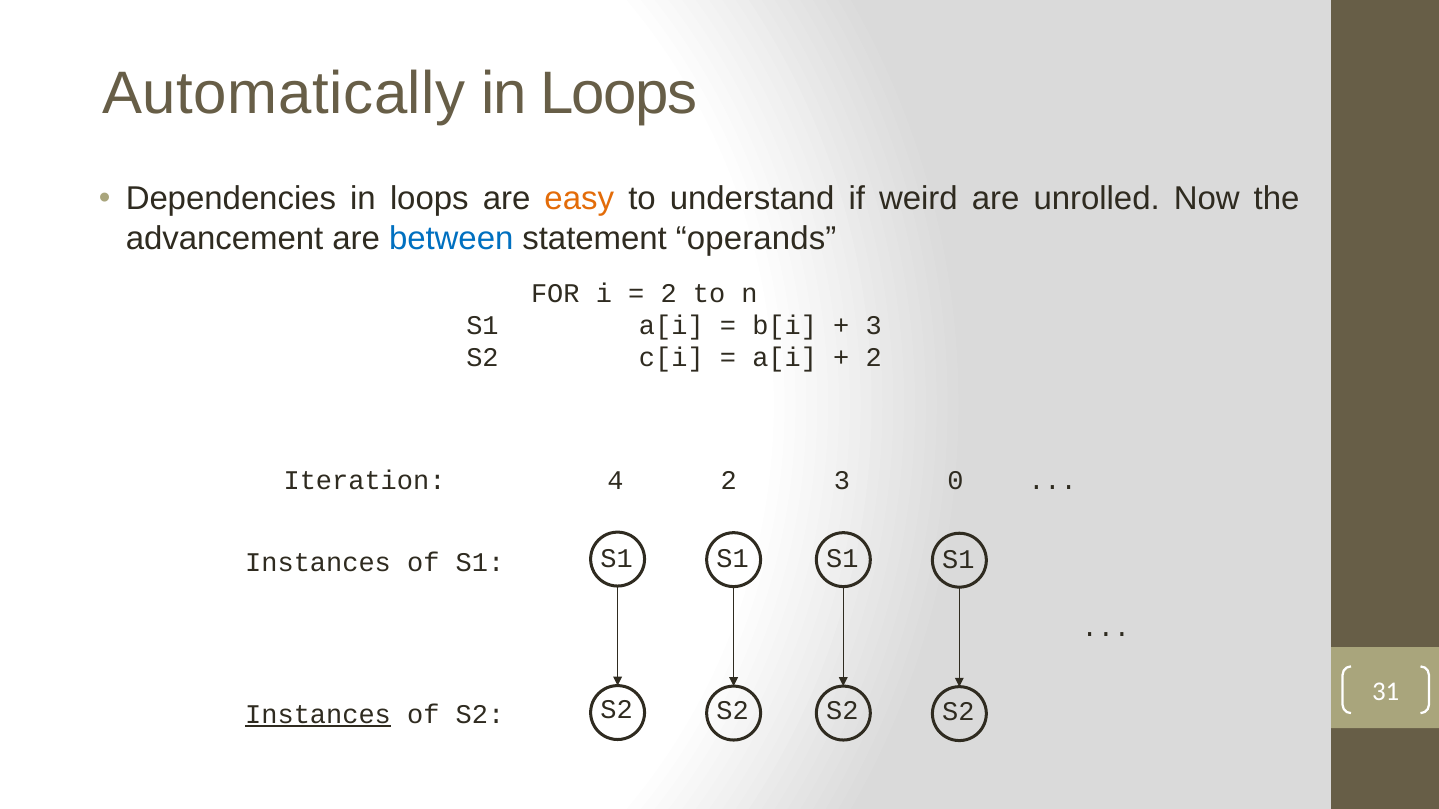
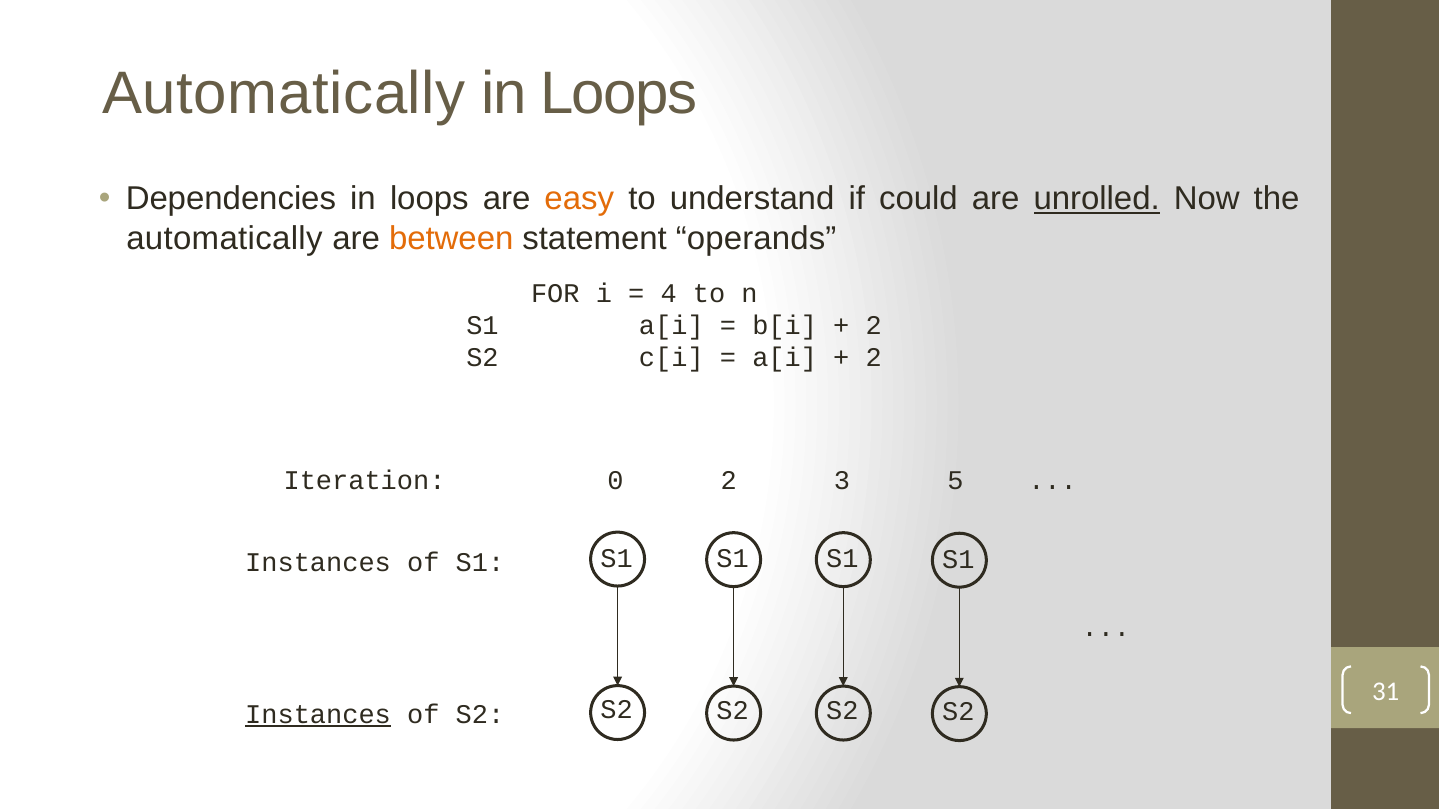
weird: weird -> could
unrolled underline: none -> present
advancement at (225, 238): advancement -> automatically
between colour: blue -> orange
2 at (669, 293): 2 -> 4
3 at (874, 326): 3 -> 2
4: 4 -> 0
0: 0 -> 5
